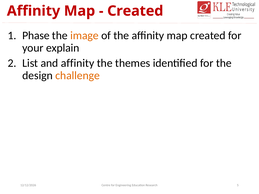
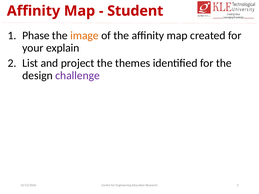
Created at (135, 11): Created -> Student
and affinity: affinity -> project
challenge colour: orange -> purple
